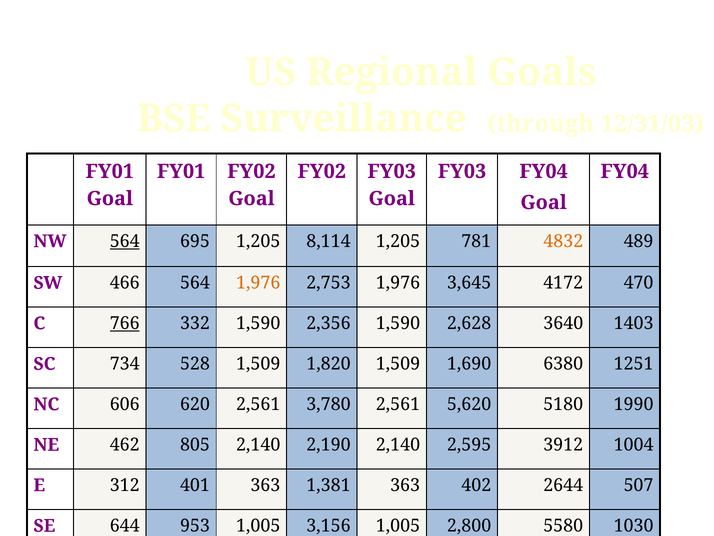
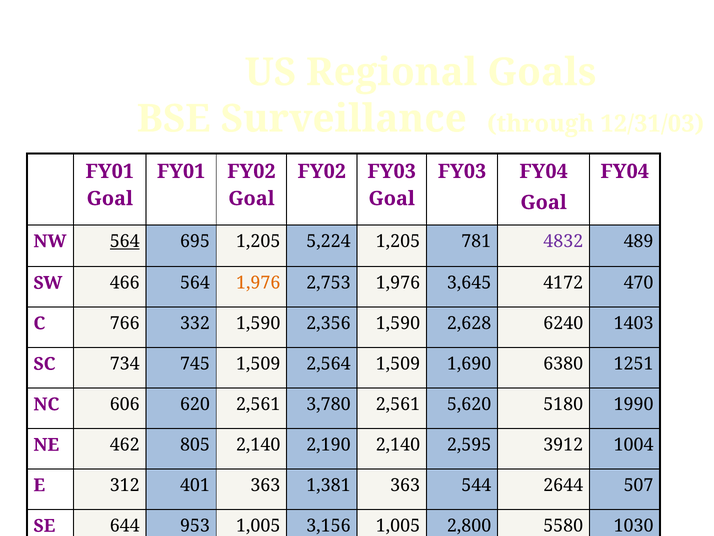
8,114: 8,114 -> 5,224
4832 colour: orange -> purple
766 underline: present -> none
3640: 3640 -> 6240
528: 528 -> 745
1,820: 1,820 -> 2,564
402: 402 -> 544
